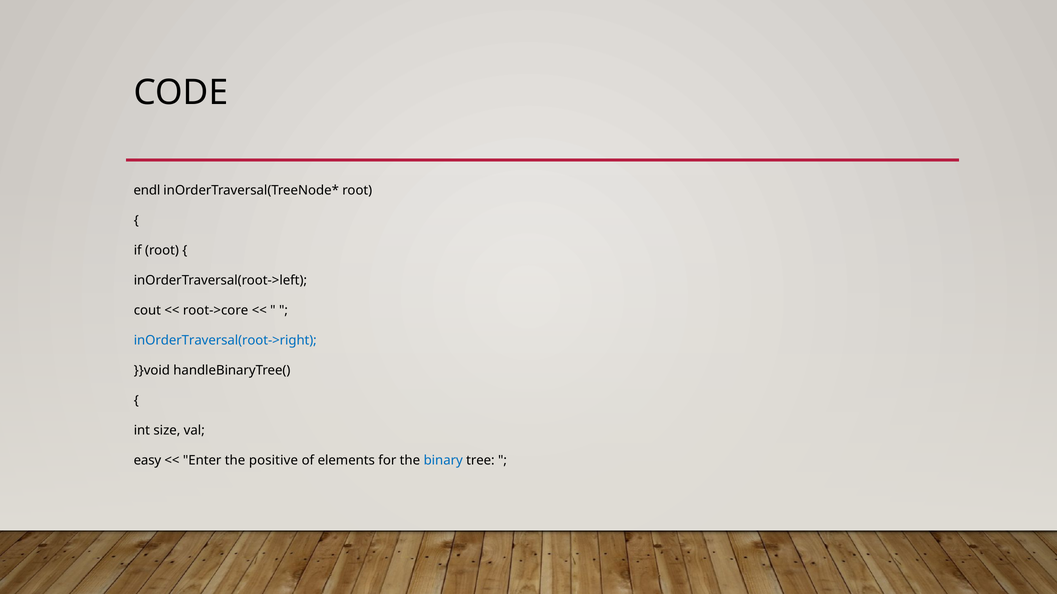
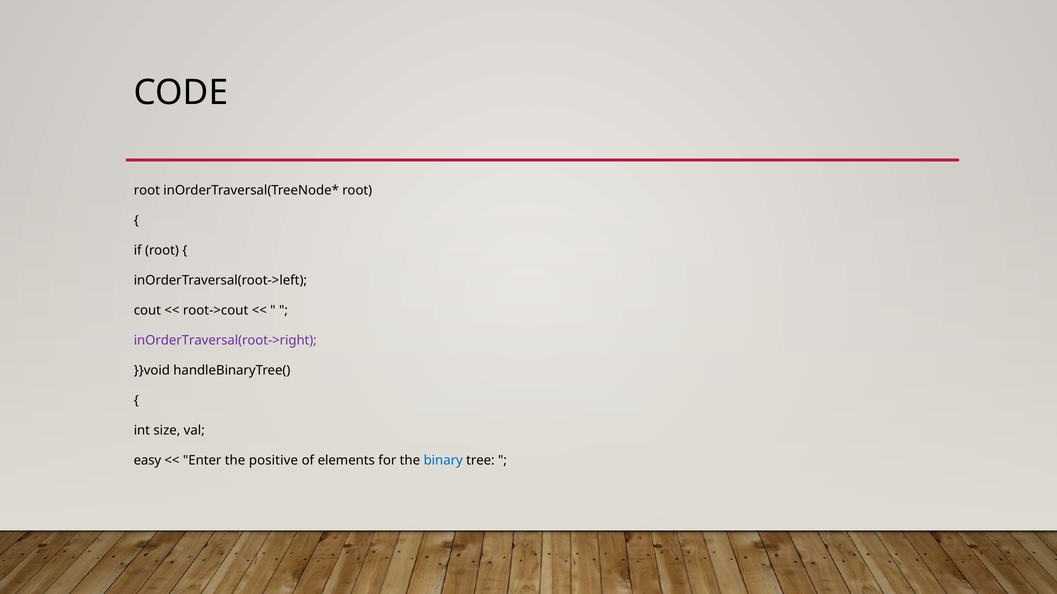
endl at (147, 191): endl -> root
root->core: root->core -> root->cout
inOrderTraversal(root->right colour: blue -> purple
